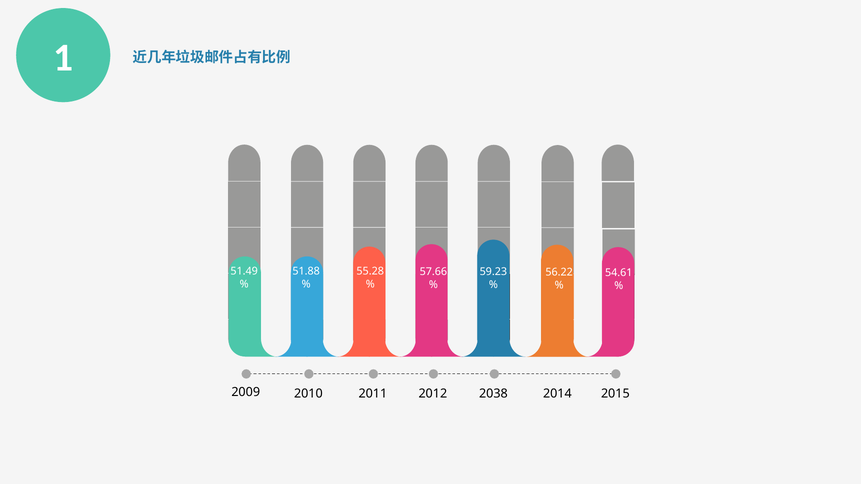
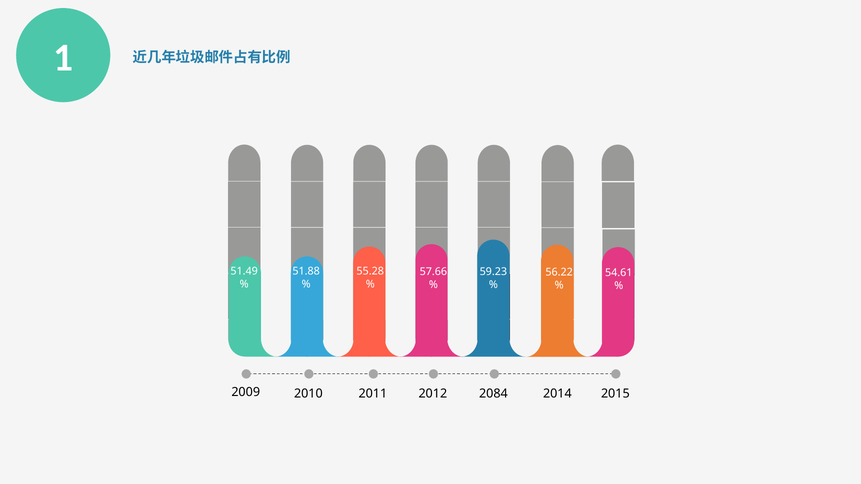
2038: 2038 -> 2084
